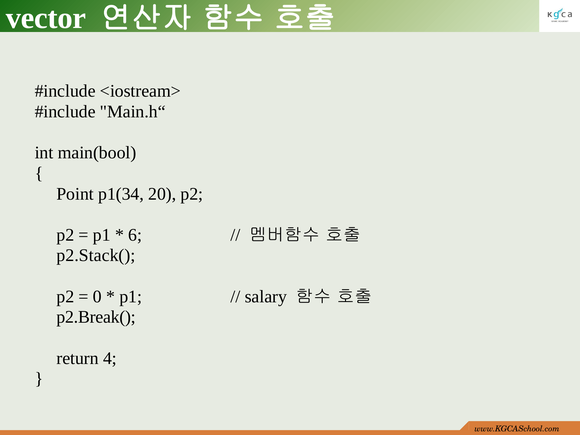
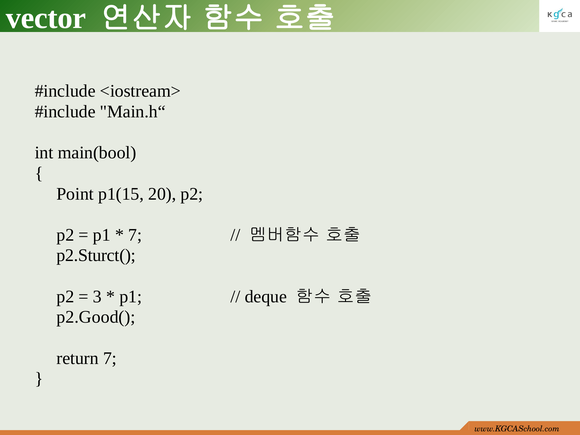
p1(34: p1(34 -> p1(15
6 at (135, 235): 6 -> 7
p2.Stack(: p2.Stack( -> p2.Sturct(
0: 0 -> 3
salary: salary -> deque
p2.Break(: p2.Break( -> p2.Good(
return 4: 4 -> 7
